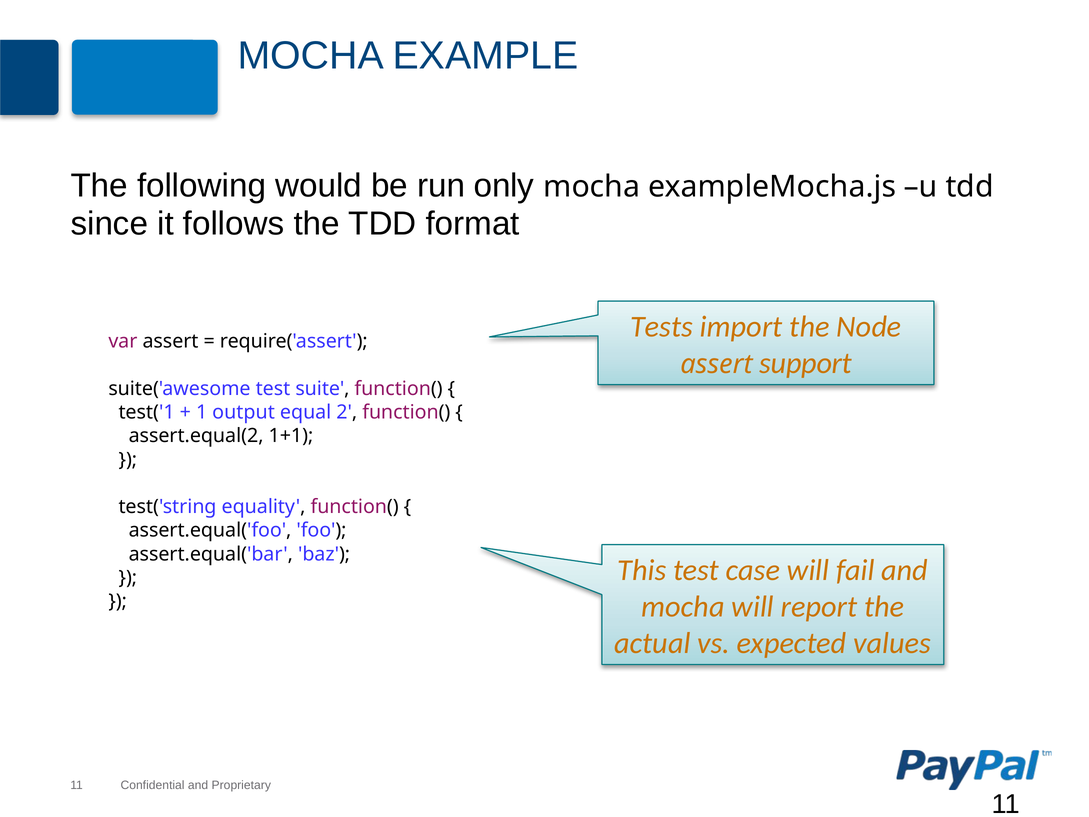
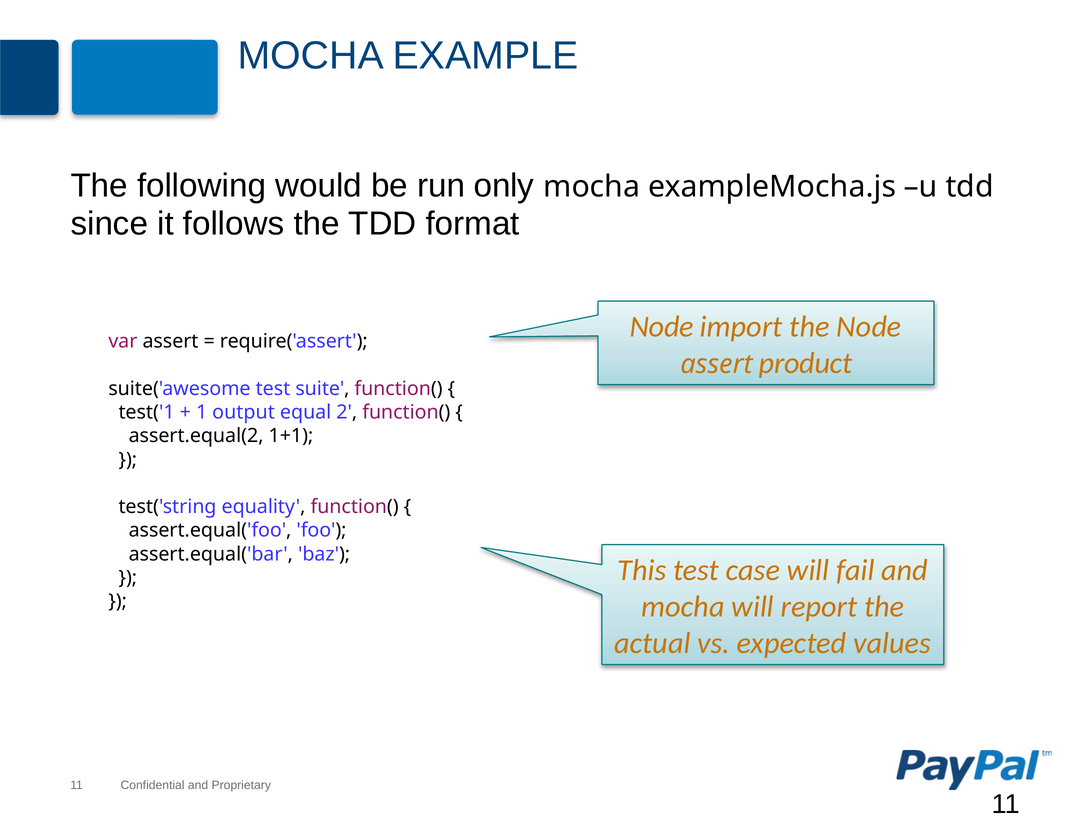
Tests at (662, 327): Tests -> Node
support: support -> product
